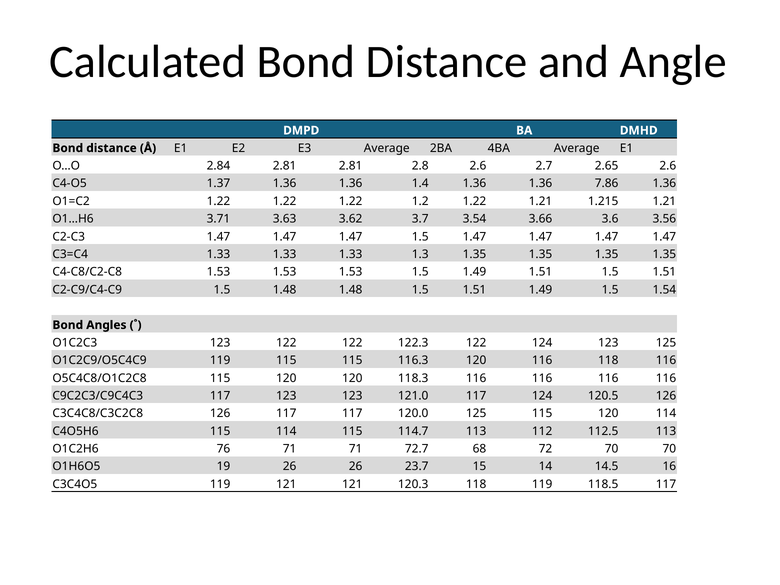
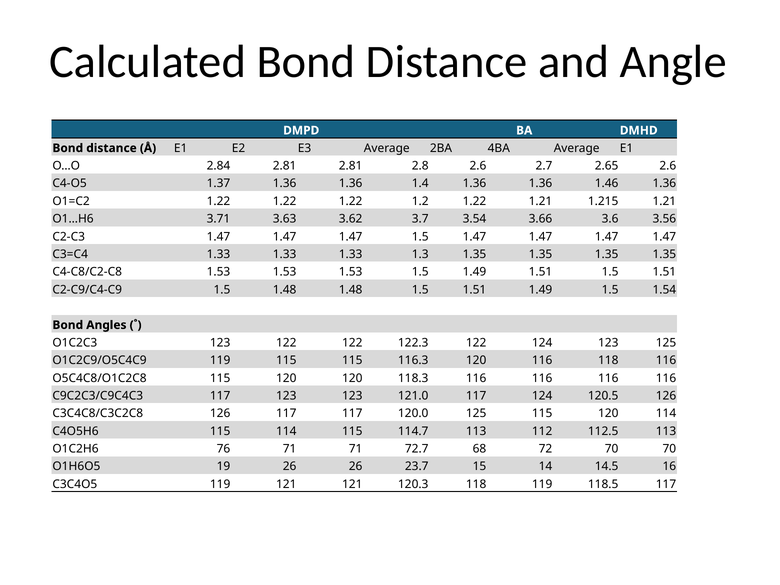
7.86: 7.86 -> 1.46
